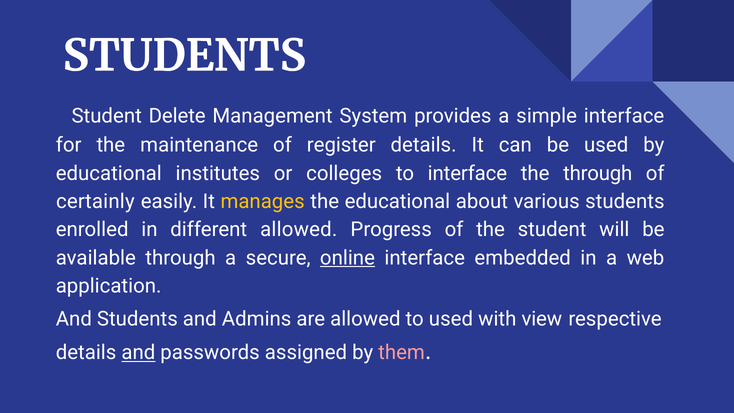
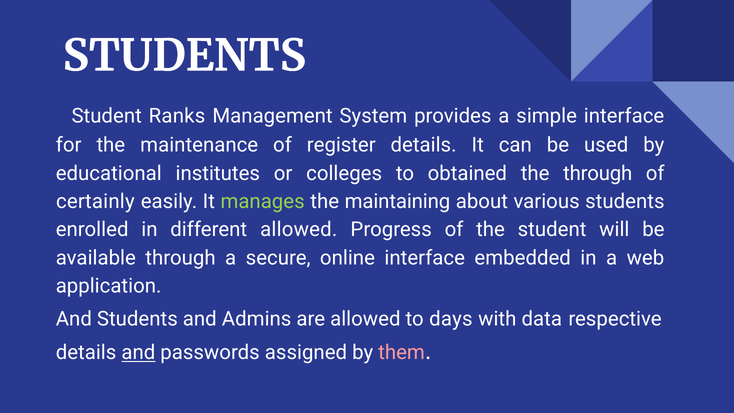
Delete: Delete -> Ranks
to interface: interface -> obtained
manages colour: yellow -> light green
the educational: educational -> maintaining
online underline: present -> none
to used: used -> days
view: view -> data
